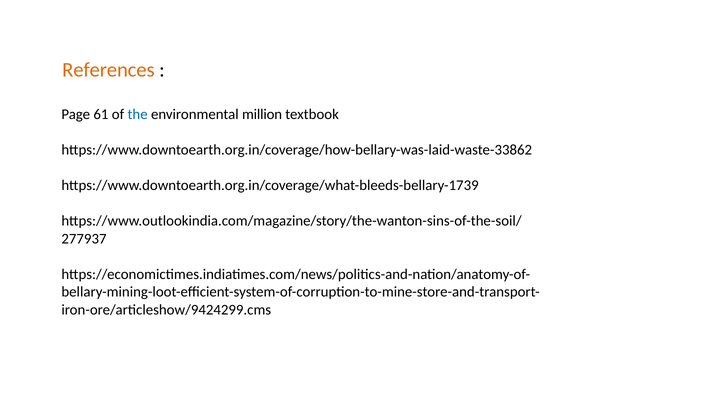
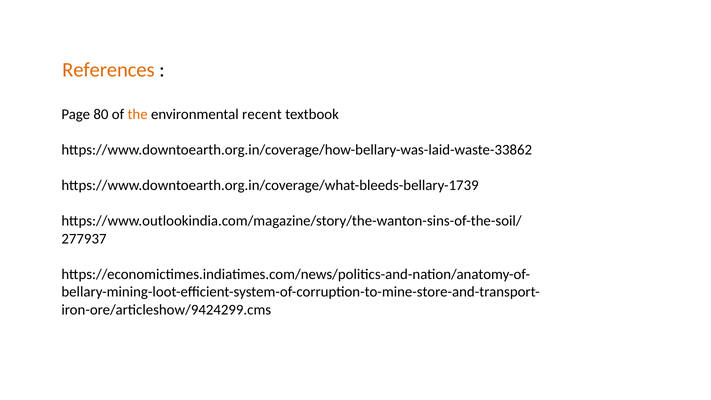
61: 61 -> 80
the colour: blue -> orange
million: million -> recent
